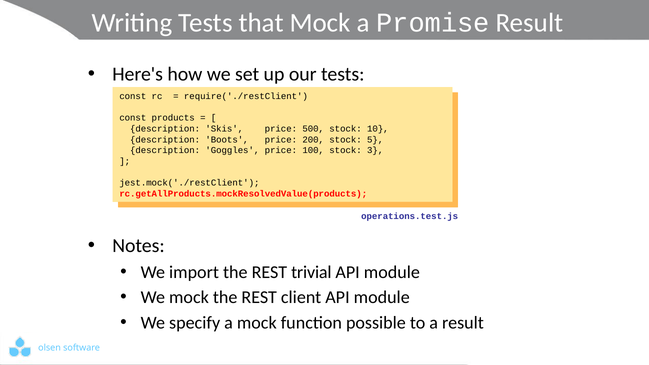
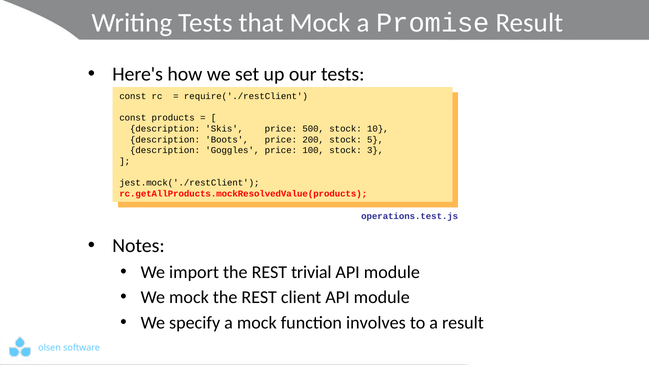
possible: possible -> involves
